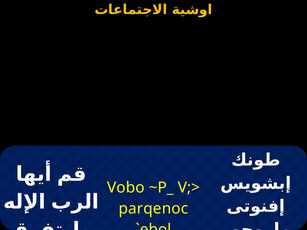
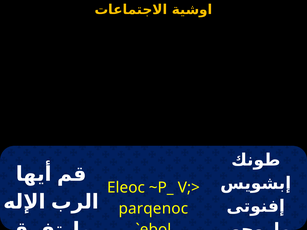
Vobo: Vobo -> Eleoc
